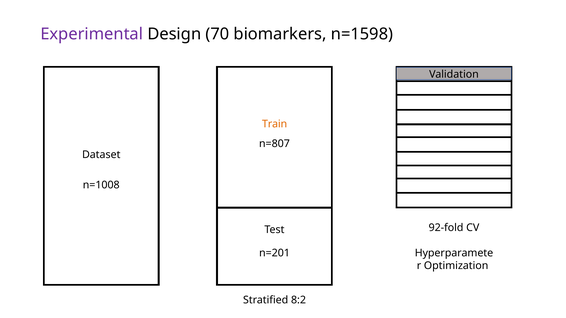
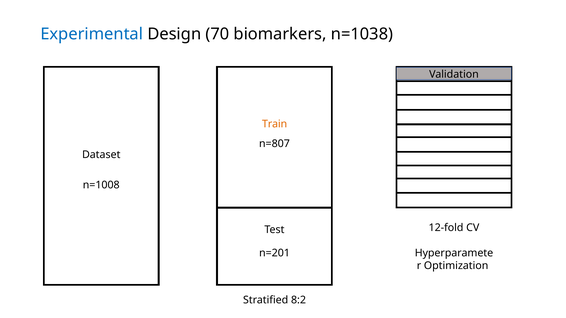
Experimental colour: purple -> blue
n=1598: n=1598 -> n=1038
92-fold: 92-fold -> 12-fold
